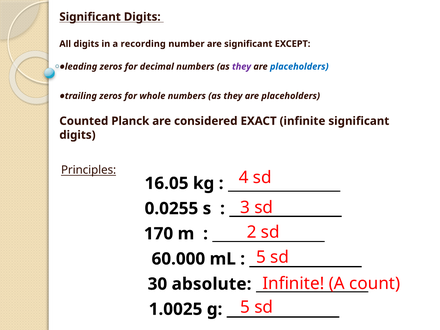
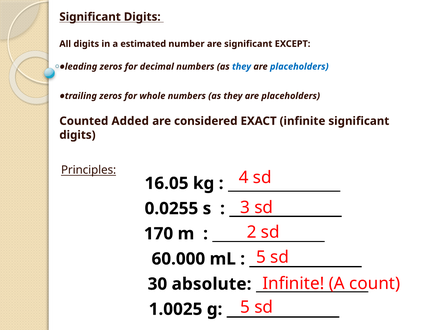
recording: recording -> estimated
they at (242, 67) colour: purple -> blue
Planck: Planck -> Added
